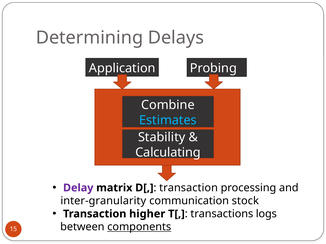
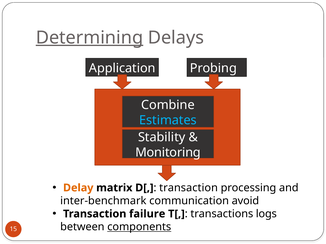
Determining underline: none -> present
Calculating: Calculating -> Monitoring
Delay colour: purple -> orange
inter-granularity: inter-granularity -> inter-benchmark
stock: stock -> avoid
higher: higher -> failure
